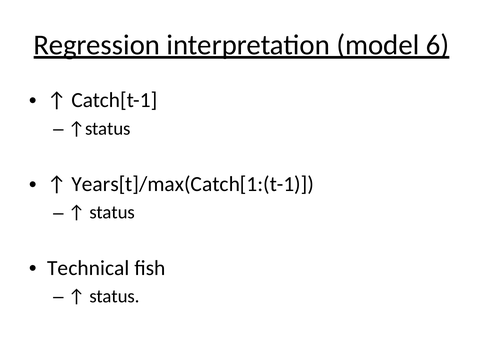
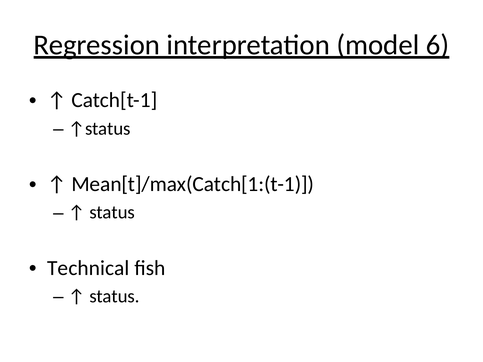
Years[t]/max(Catch[1:(t-1: Years[t]/max(Catch[1:(t-1 -> Mean[t]/max(Catch[1:(t-1
